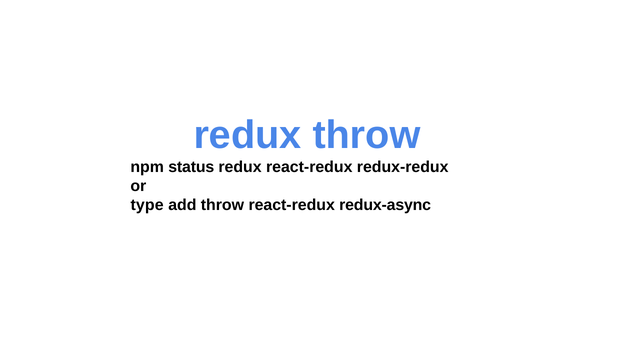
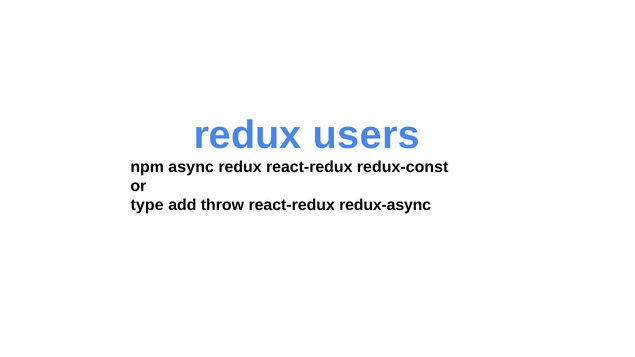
redux throw: throw -> users
status: status -> async
redux-redux: redux-redux -> redux-const
